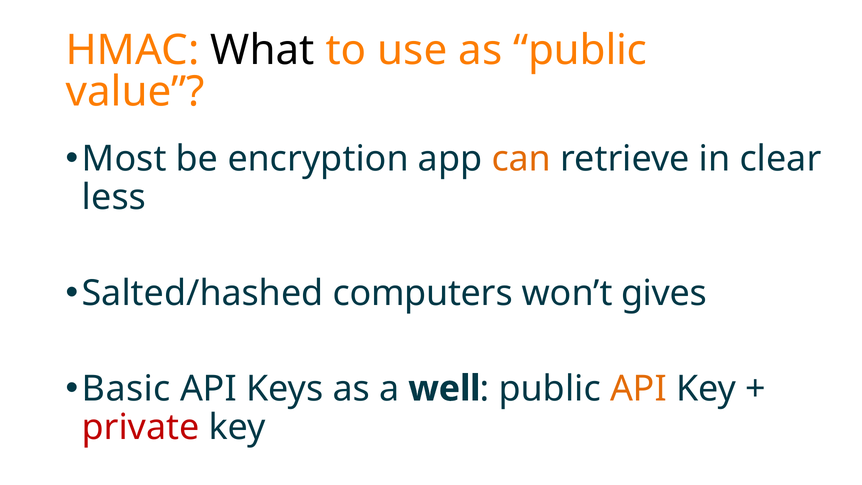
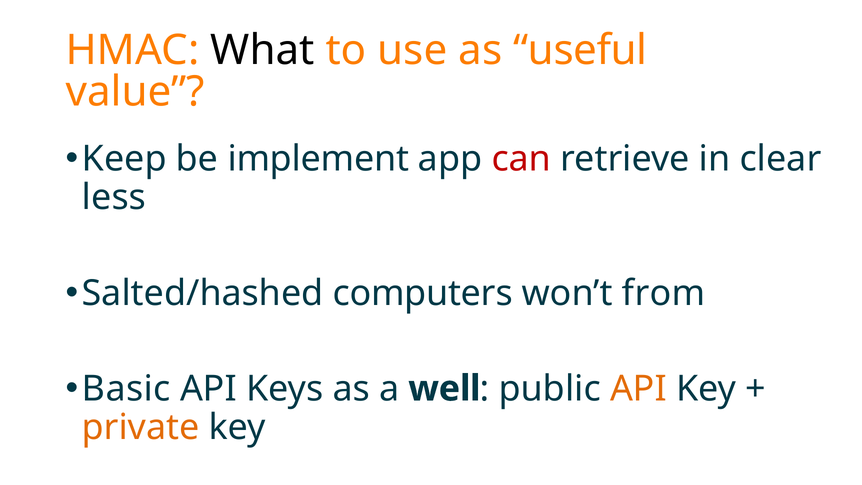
as public: public -> useful
Most: Most -> Keep
encryption: encryption -> implement
can colour: orange -> red
gives: gives -> from
private colour: red -> orange
